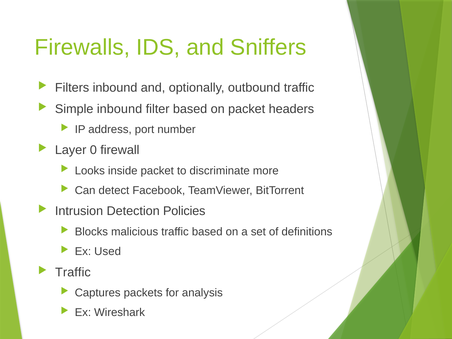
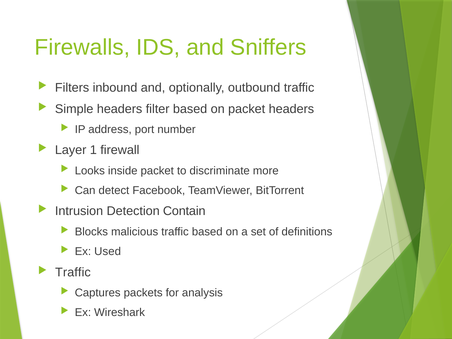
Simple inbound: inbound -> headers
0: 0 -> 1
Policies: Policies -> Contain
